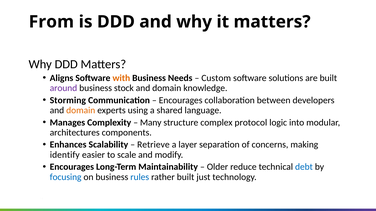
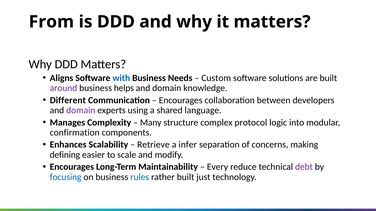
with colour: orange -> blue
stock: stock -> helps
Storming: Storming -> Different
domain at (81, 111) colour: orange -> purple
architectures: architectures -> confirmation
layer: layer -> infer
identify: identify -> defining
Older: Older -> Every
debt colour: blue -> purple
